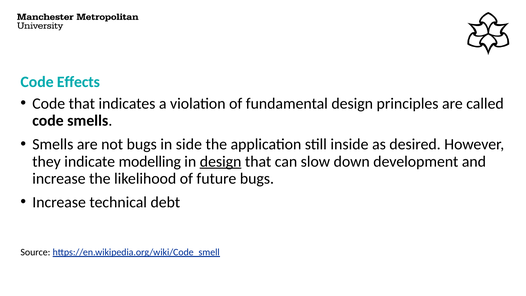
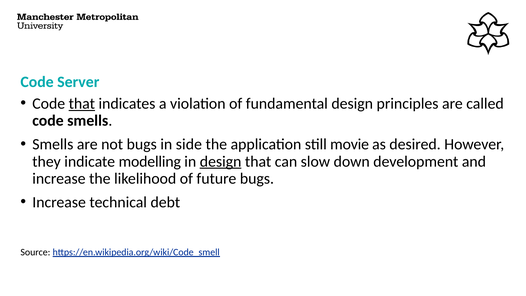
Effects: Effects -> Server
that at (82, 104) underline: none -> present
inside: inside -> movie
